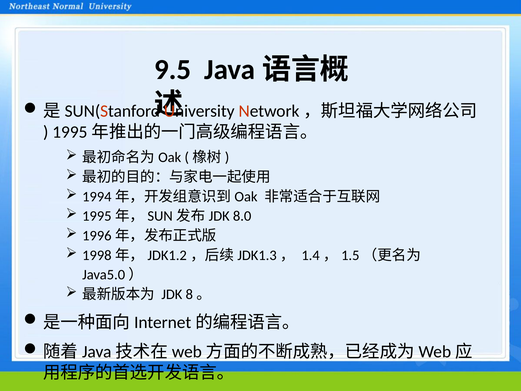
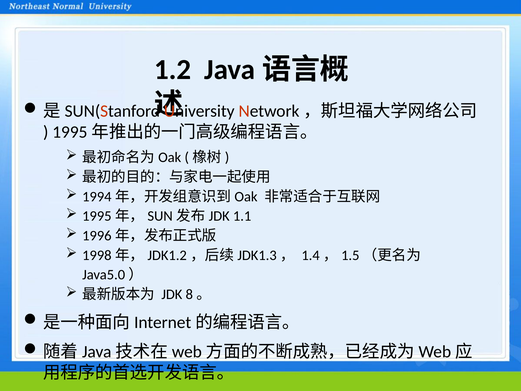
9.5: 9.5 -> 1.2
8.0: 8.0 -> 1.1
